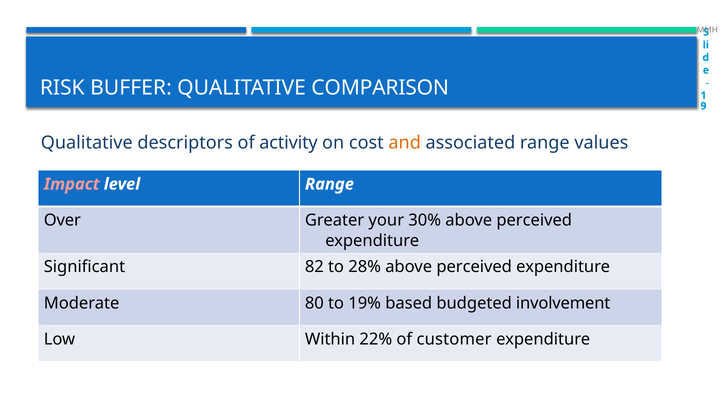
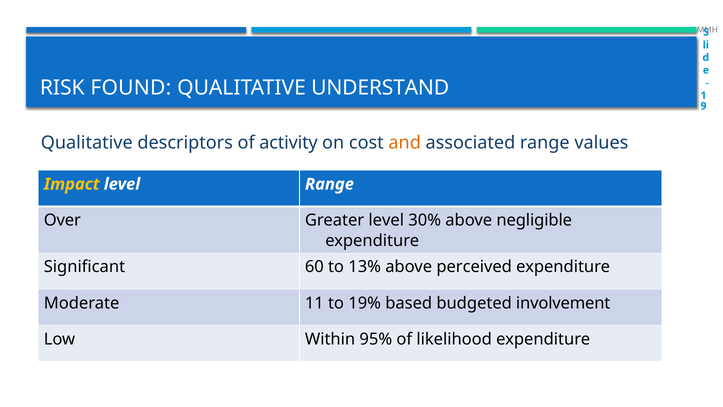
BUFFER: BUFFER -> FOUND
COMPARISON: COMPARISON -> UNDERSTAND
Impact colour: pink -> yellow
Greater your: your -> level
30% above perceived: perceived -> negligible
82: 82 -> 60
28%: 28% -> 13%
80: 80 -> 11
22%: 22% -> 95%
customer: customer -> likelihood
